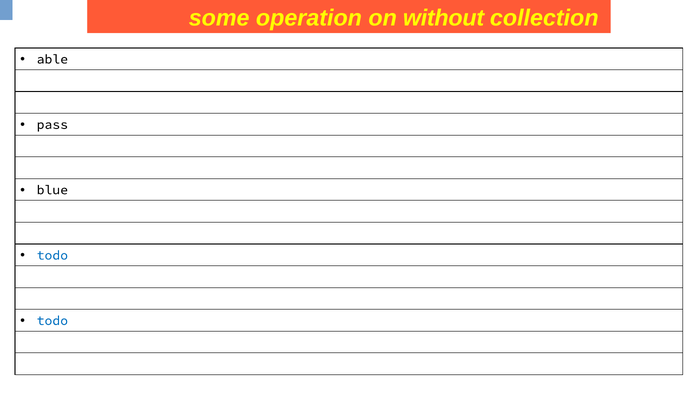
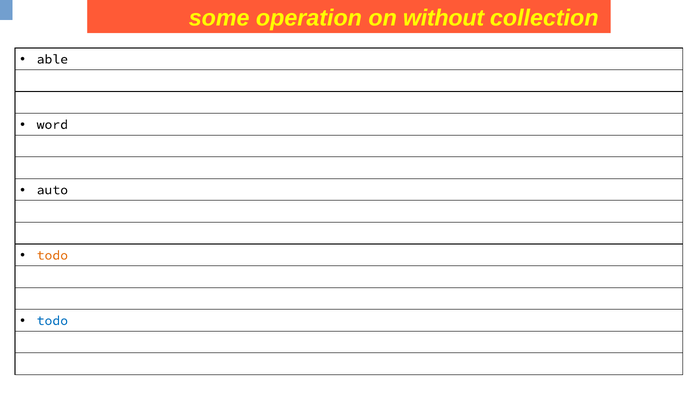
pass: pass -> word
blue: blue -> auto
todo at (52, 255) colour: blue -> orange
